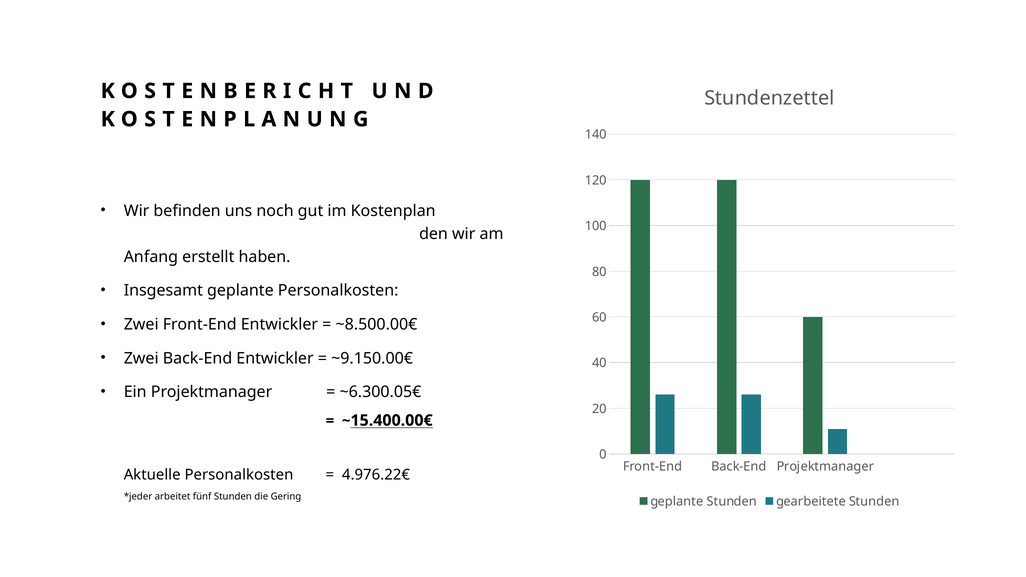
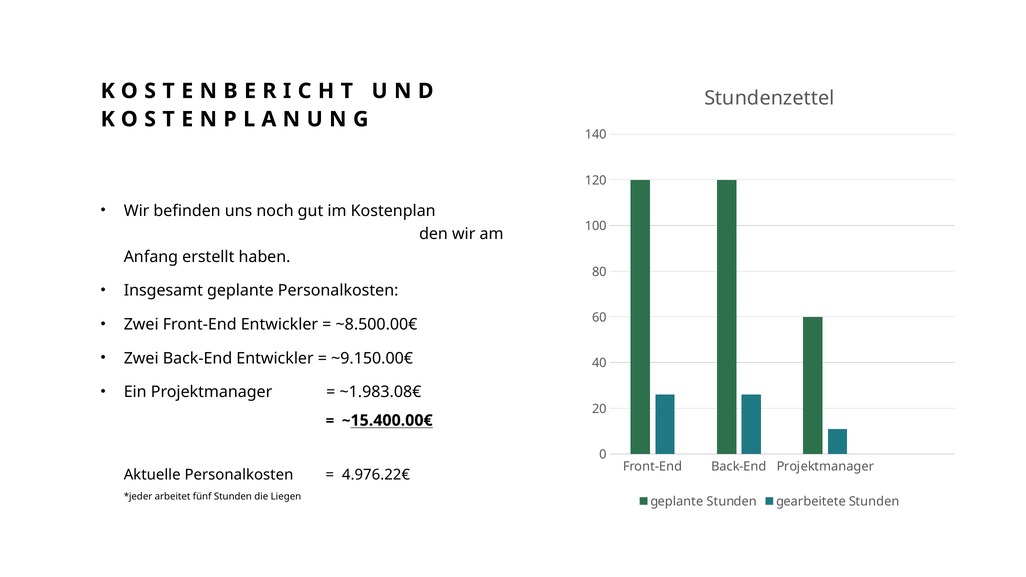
~6.300.05€: ~6.300.05€ -> ~1.983.08€
Gering: Gering -> Liegen
